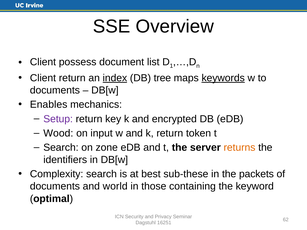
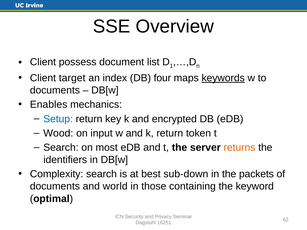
Client return: return -> target
index underline: present -> none
tree: tree -> four
Setup colour: purple -> blue
zone: zone -> most
sub-these: sub-these -> sub-down
